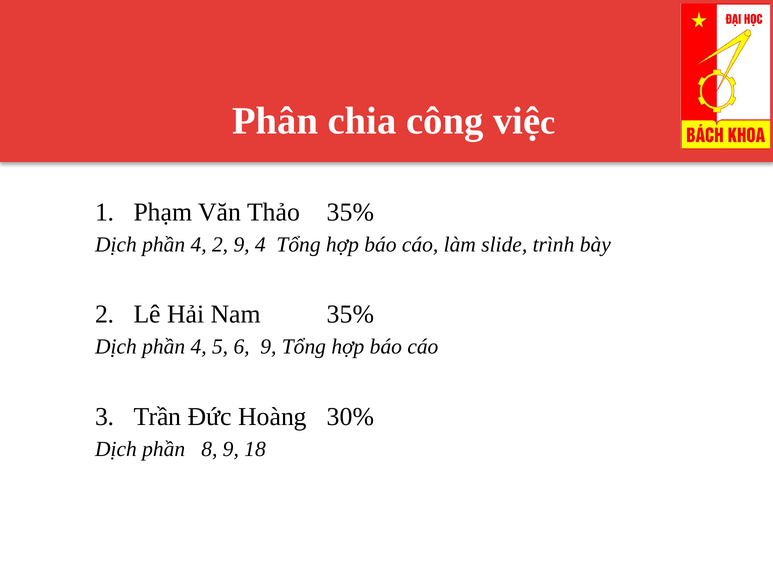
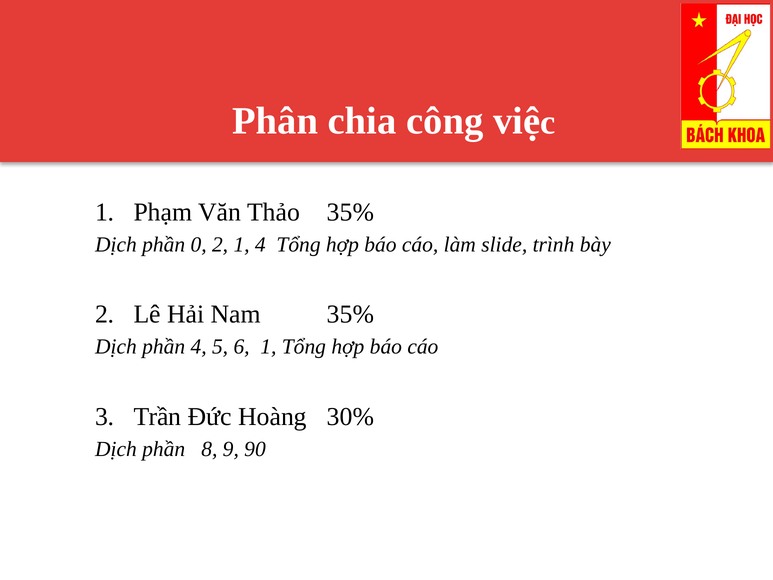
4 at (199, 244): 4 -> 0
2 9: 9 -> 1
6 9: 9 -> 1
18: 18 -> 90
